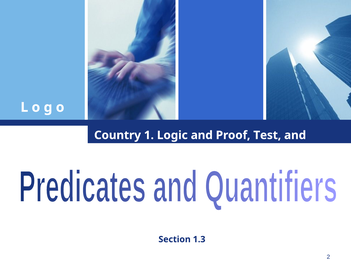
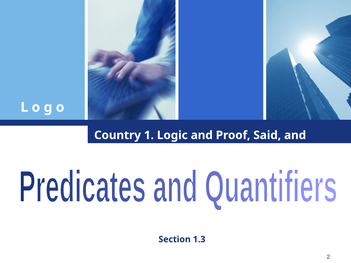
Test: Test -> Said
